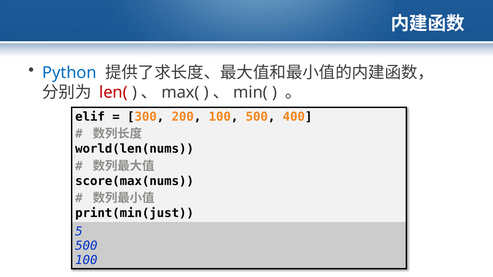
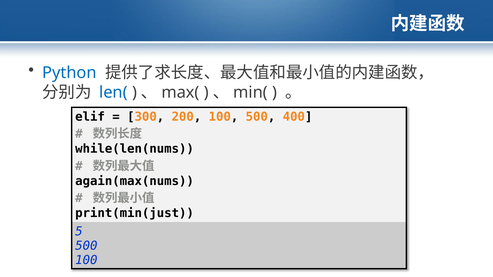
len( colour: red -> blue
world(len(nums: world(len(nums -> while(len(nums
score(max(nums: score(max(nums -> again(max(nums
